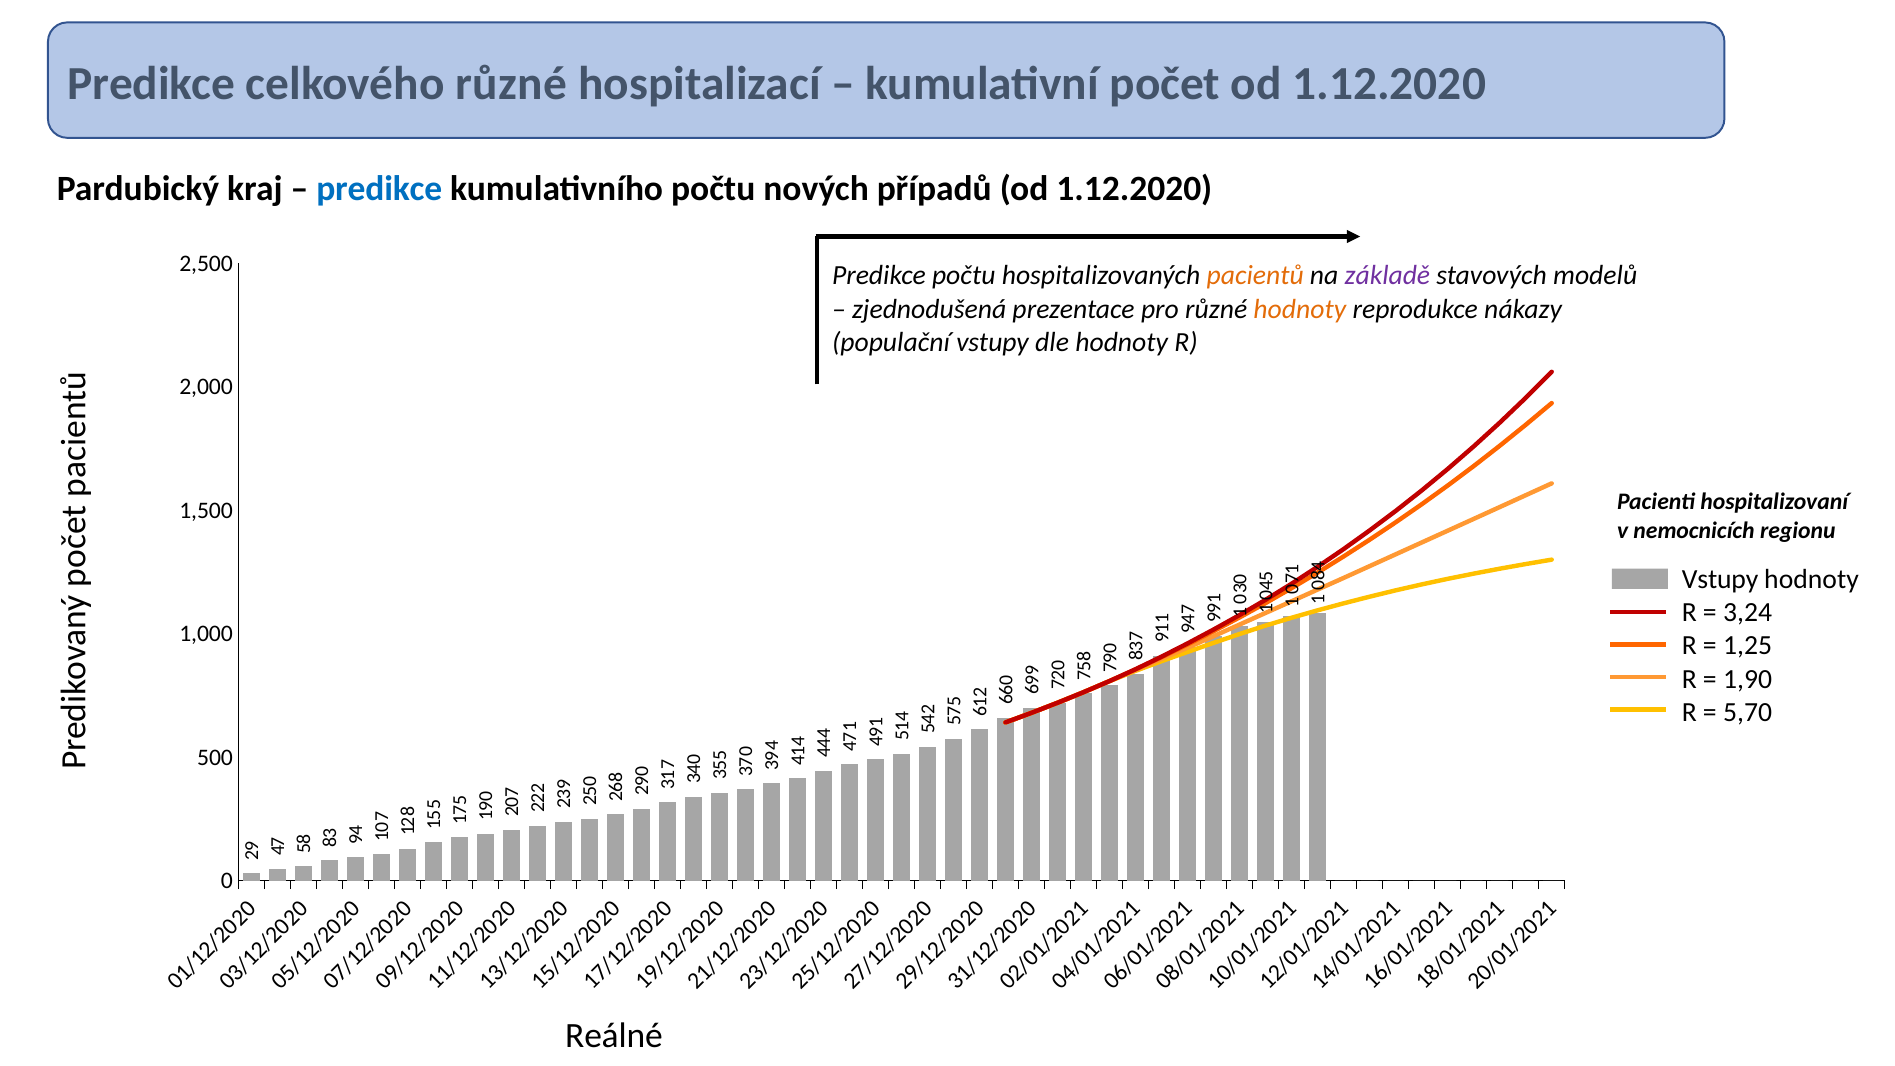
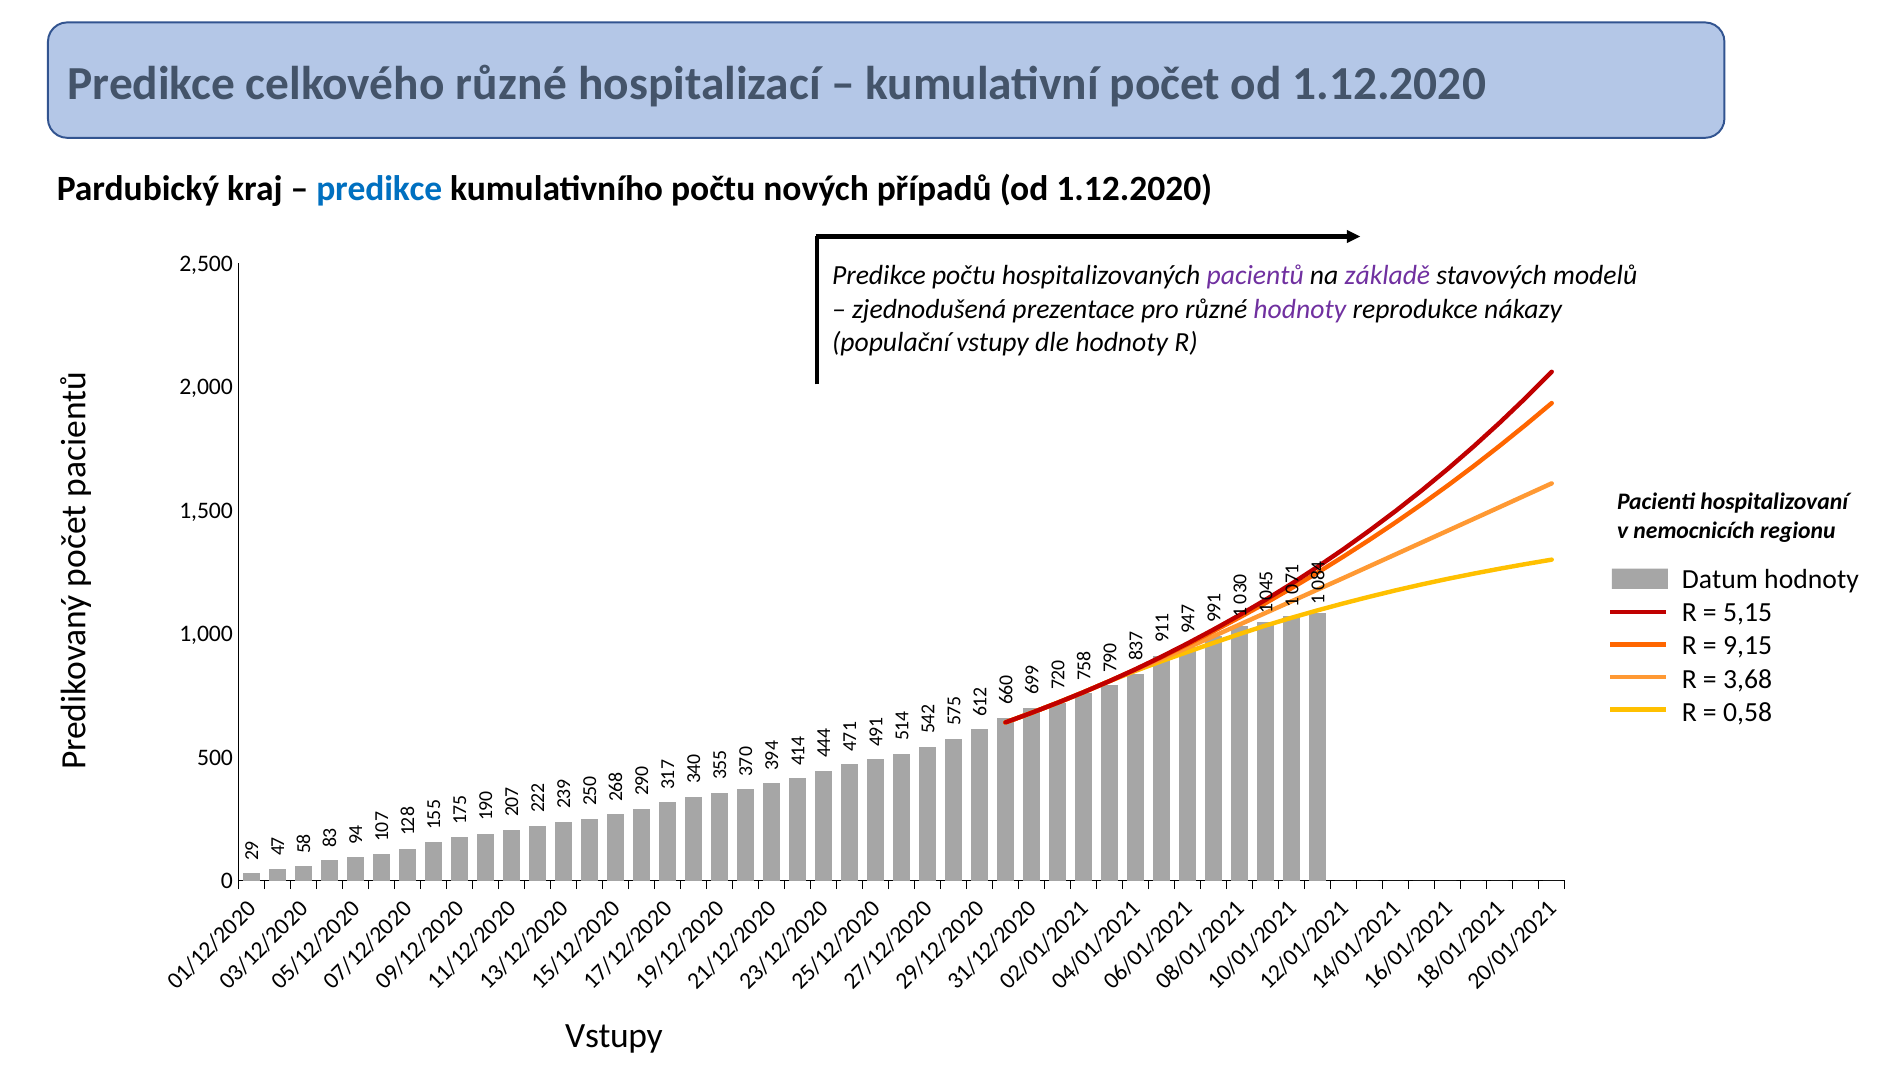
pacientů colour: orange -> purple
hodnoty at (1300, 309) colour: orange -> purple
Vstupy at (1720, 579): Vstupy -> Datum
3,24: 3,24 -> 5,15
1,25: 1,25 -> 9,15
1,90: 1,90 -> 3,68
5,70: 5,70 -> 0,58
Reálné at (614, 1036): Reálné -> Vstupy
